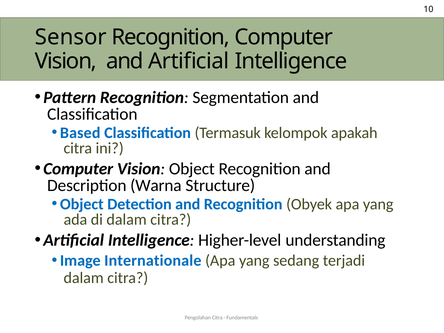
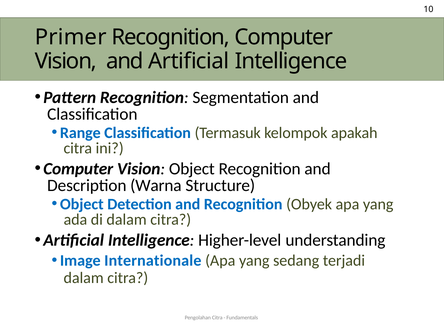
Sensor: Sensor -> Primer
Based: Based -> Range
